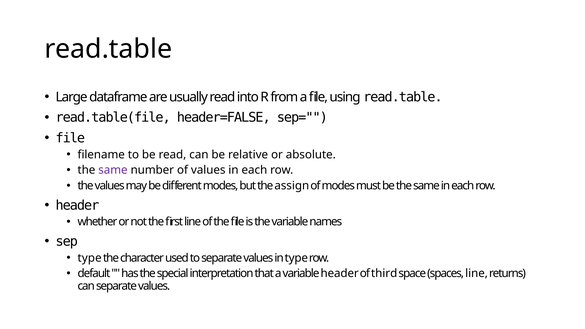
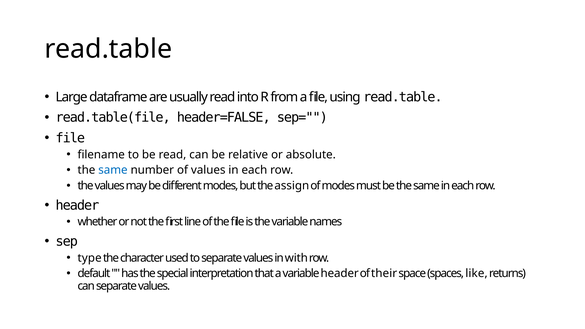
same at (113, 170) colour: purple -> blue
in type: type -> with
third: third -> their
spaces line: line -> like
